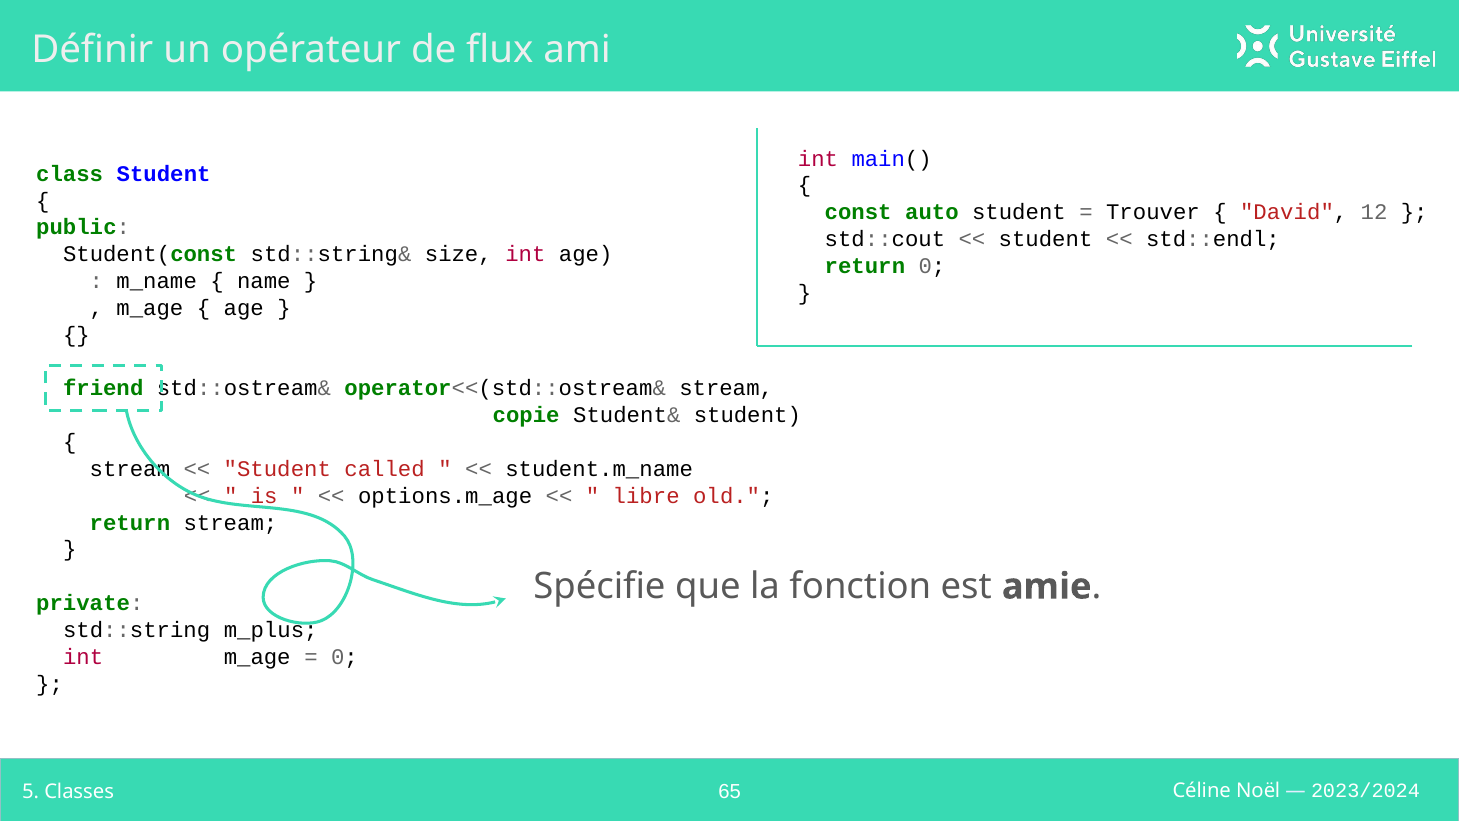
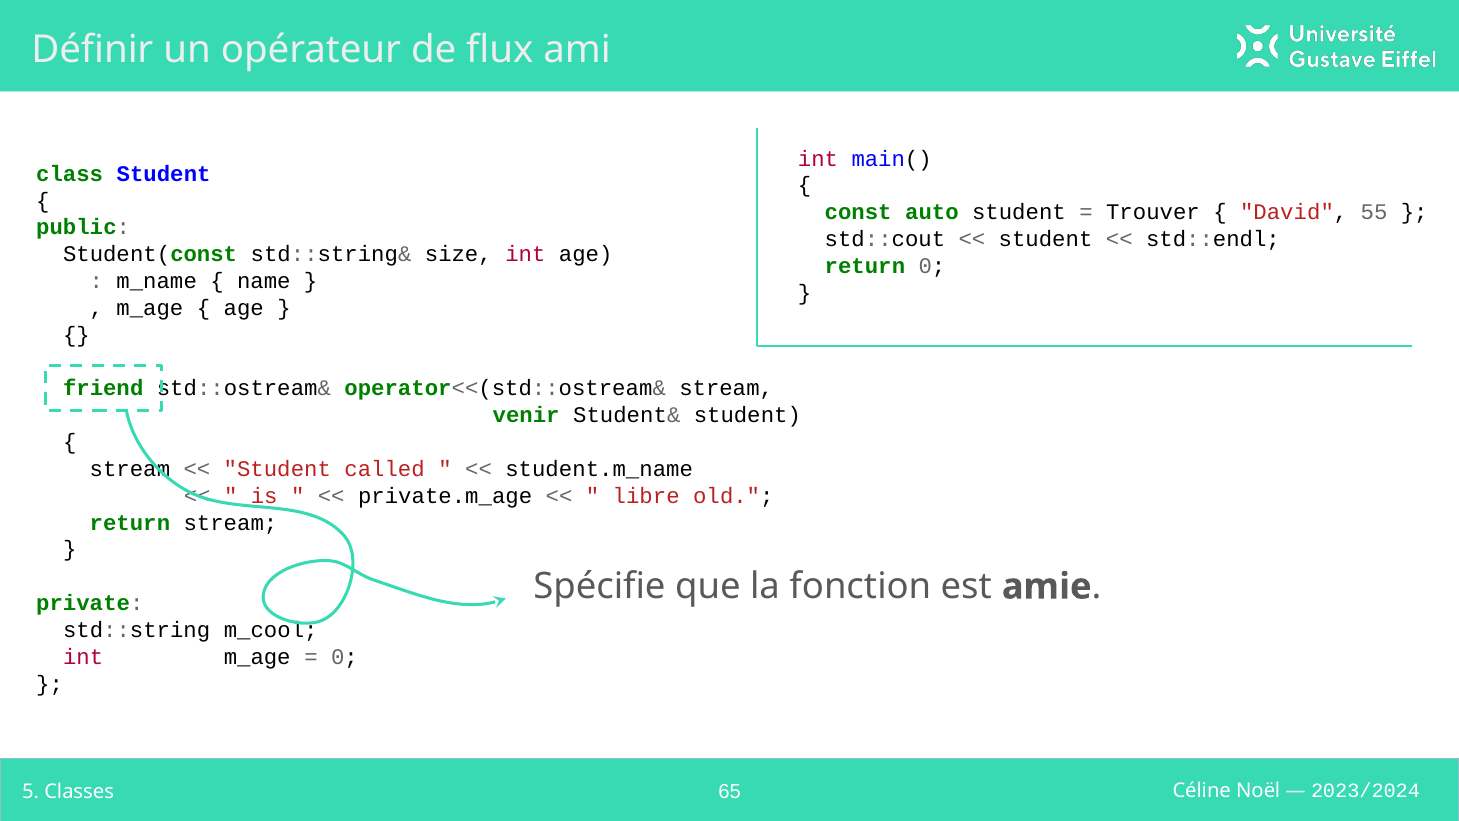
12: 12 -> 55
copie: copie -> venir
options.m_age: options.m_age -> private.m_age
m_plus: m_plus -> m_cool
